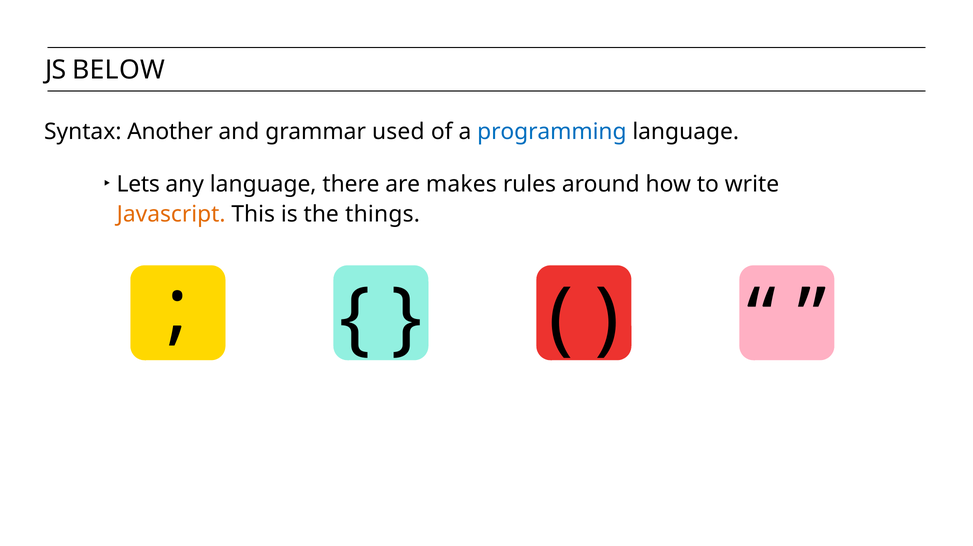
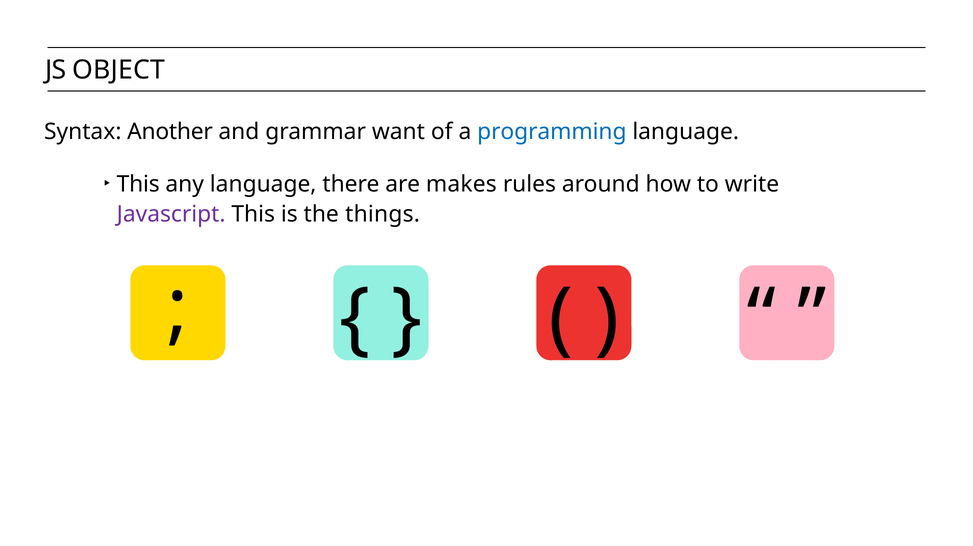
BELOW: BELOW -> OBJECT
used: used -> want
Lets at (138, 184): Lets -> This
Javascript colour: orange -> purple
